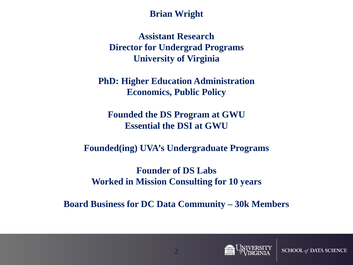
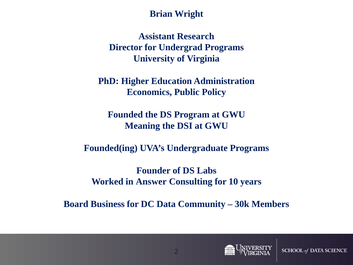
Essential: Essential -> Meaning
Mission: Mission -> Answer
